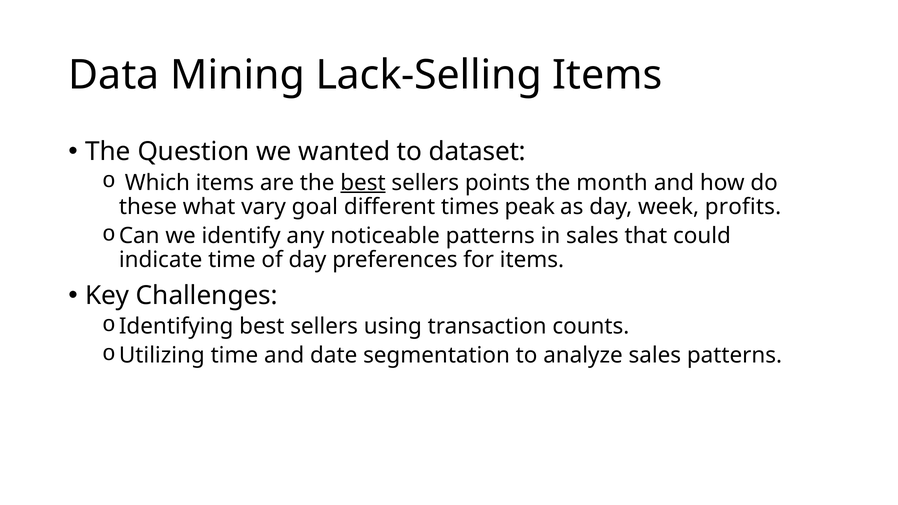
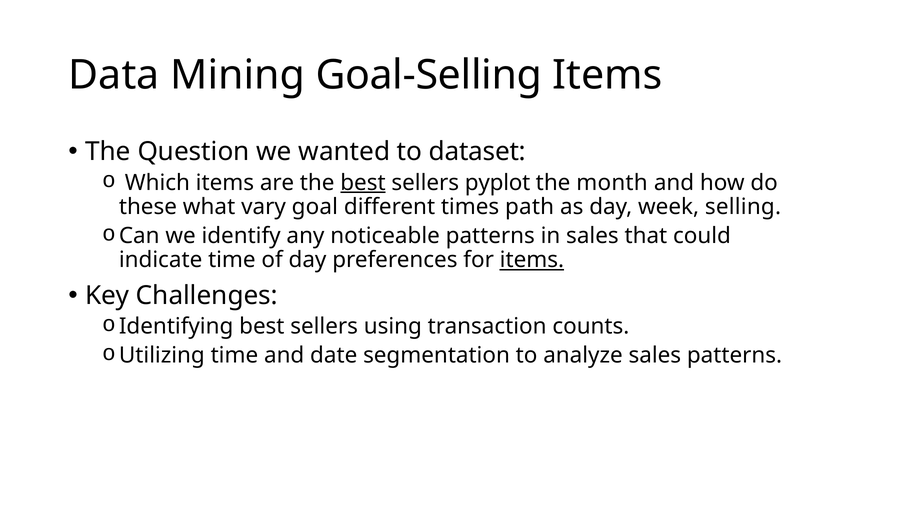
Lack-Selling: Lack-Selling -> Goal-Selling
points: points -> pyplot
peak: peak -> path
profits: profits -> selling
items at (532, 260) underline: none -> present
